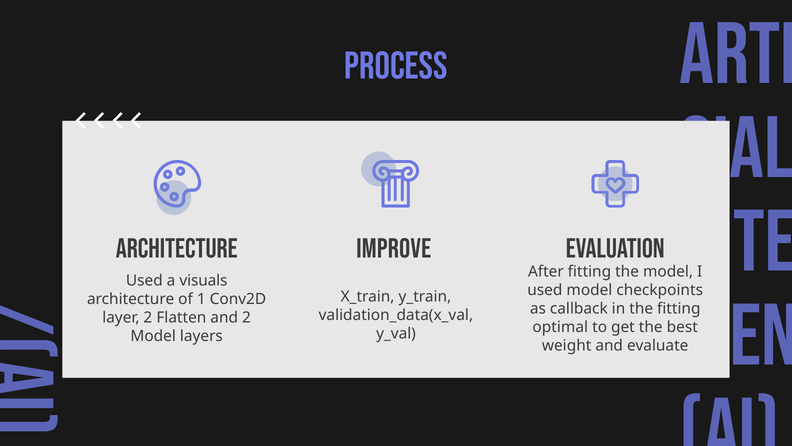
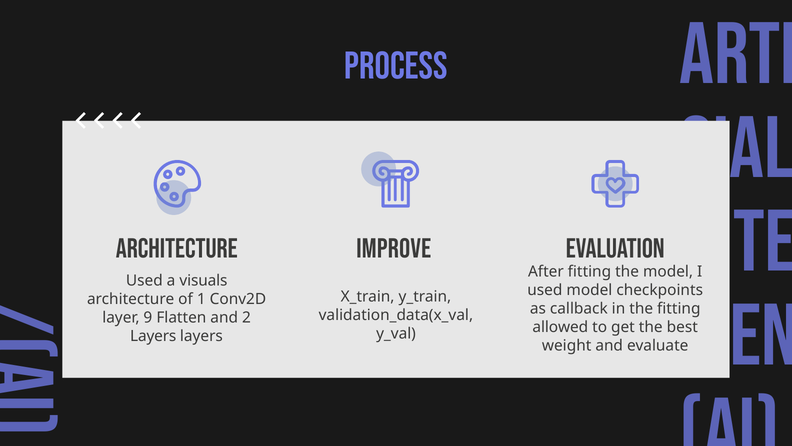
layer 2: 2 -> 9
optimal: optimal -> allowed
Model at (153, 336): Model -> Layers
